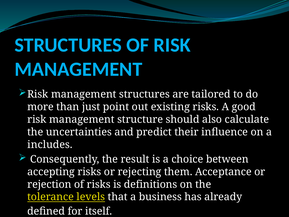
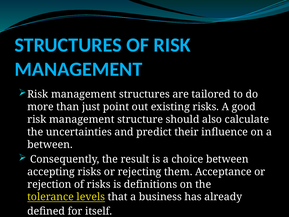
includes at (50, 144): includes -> between
